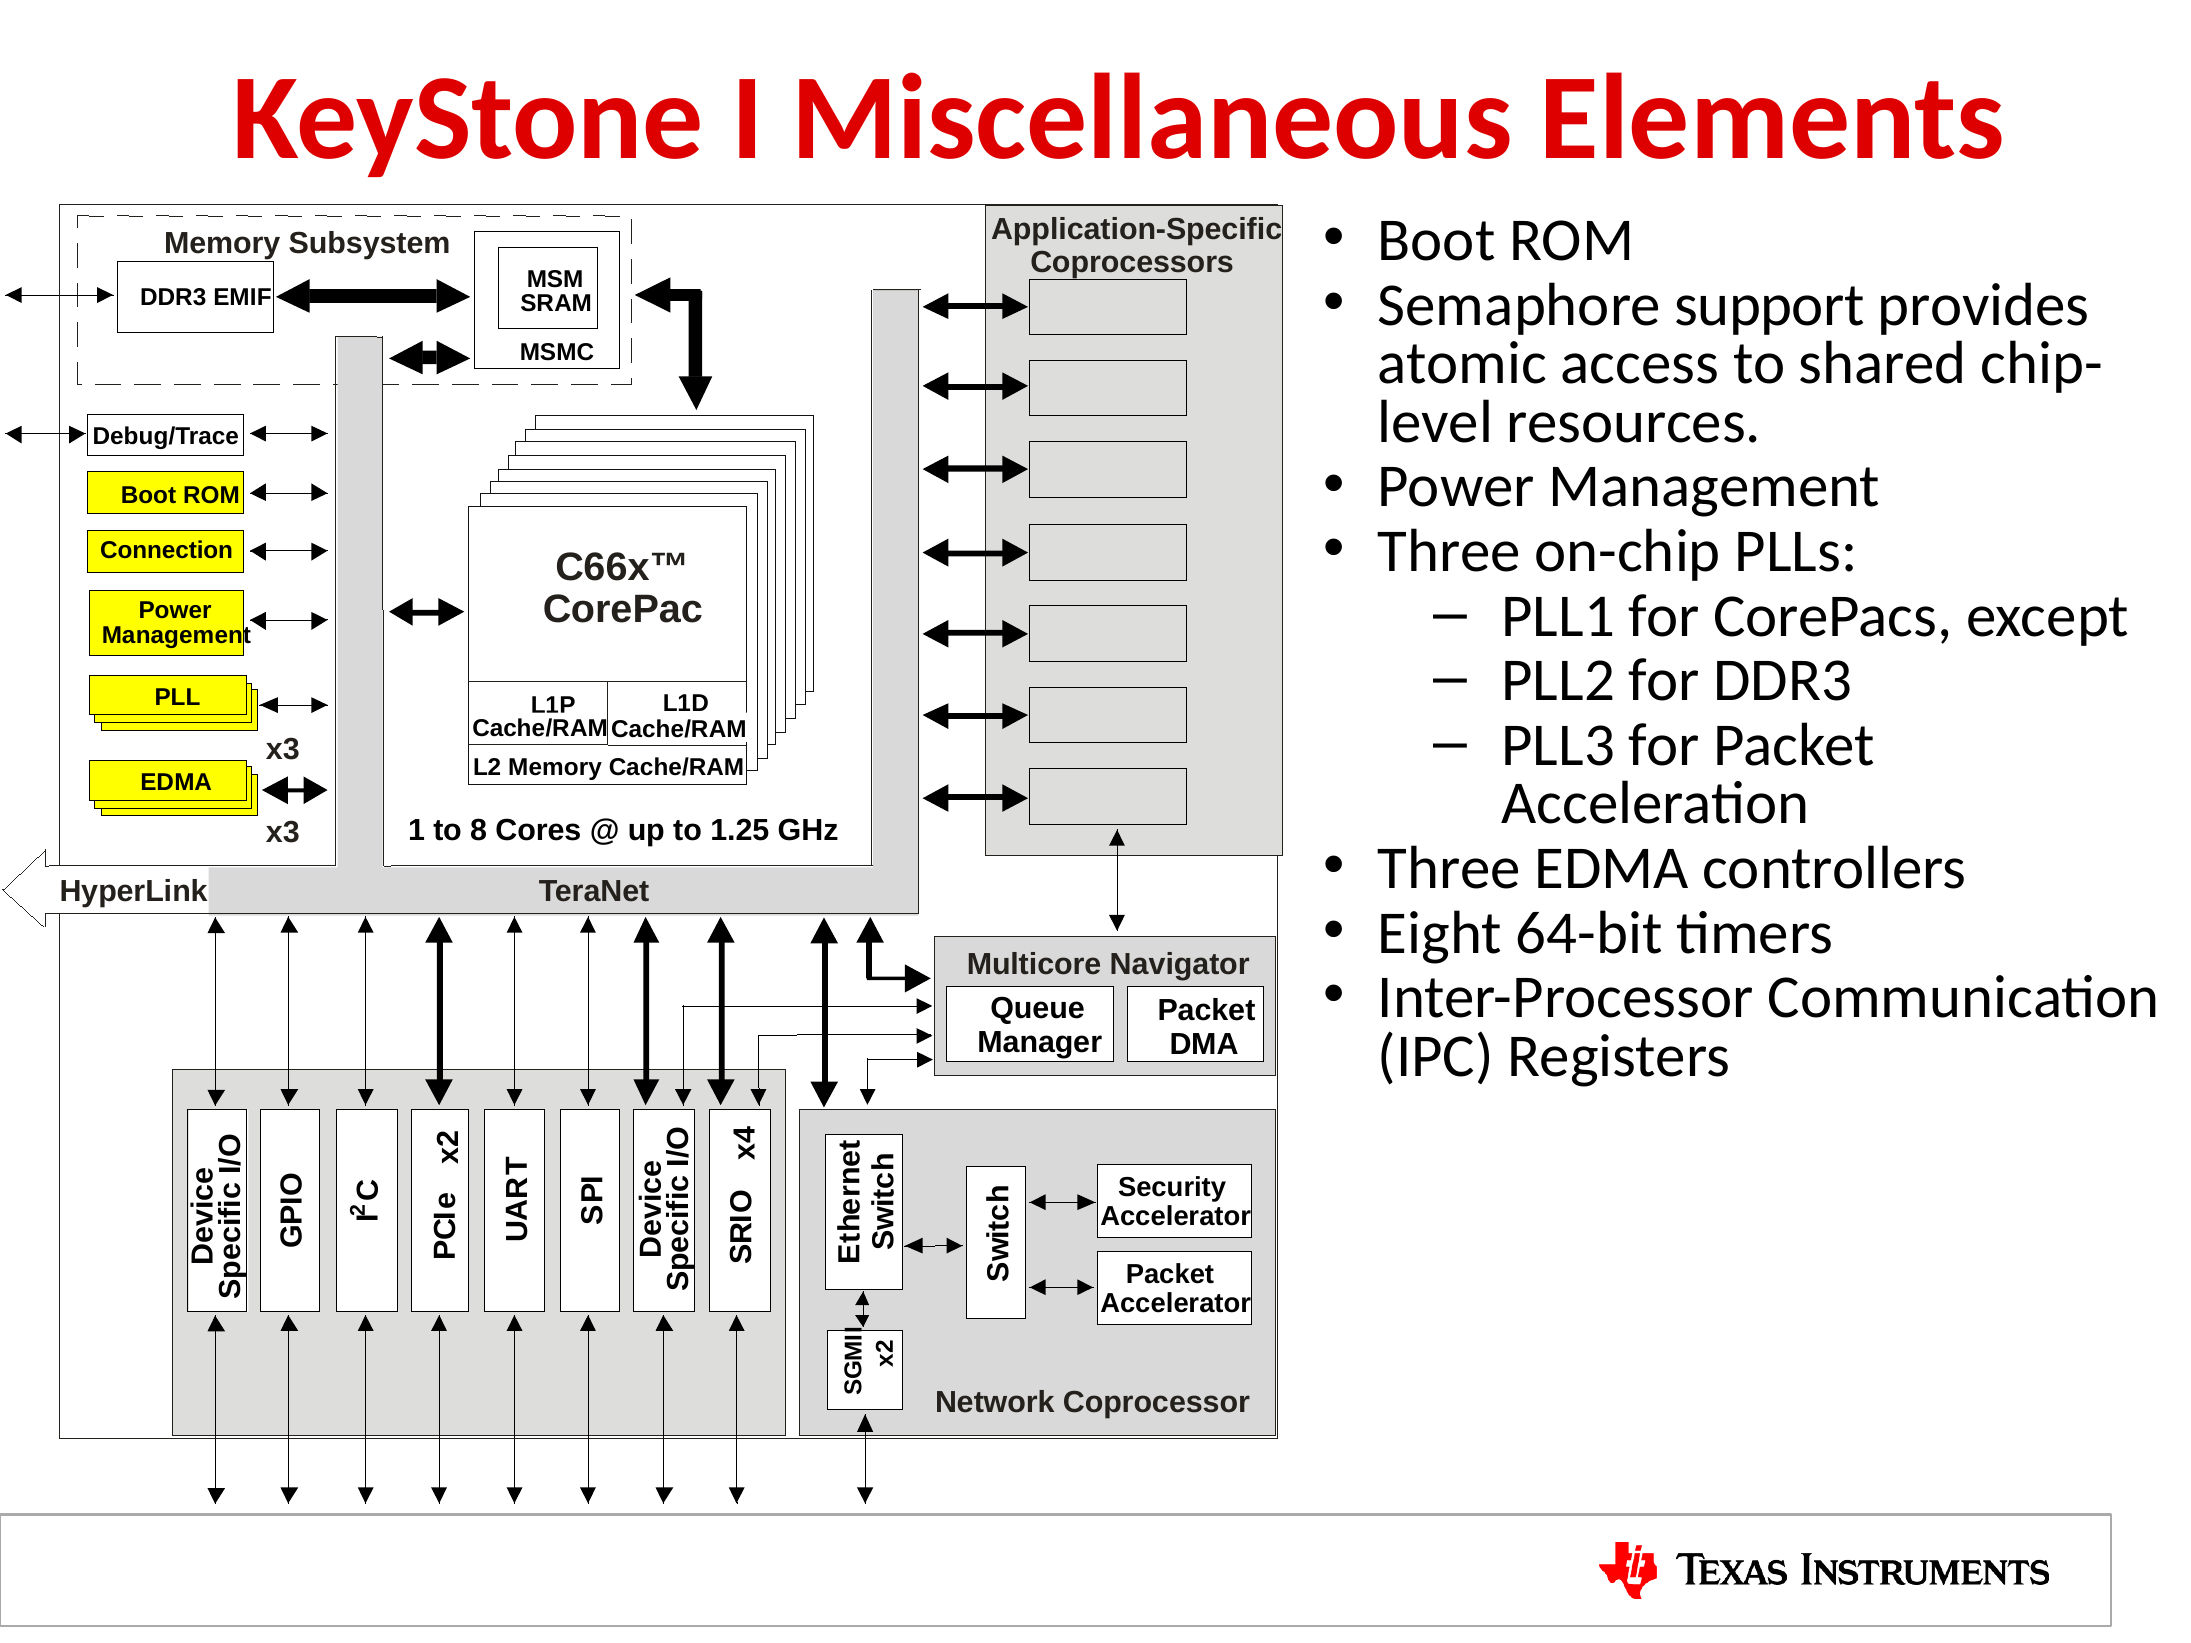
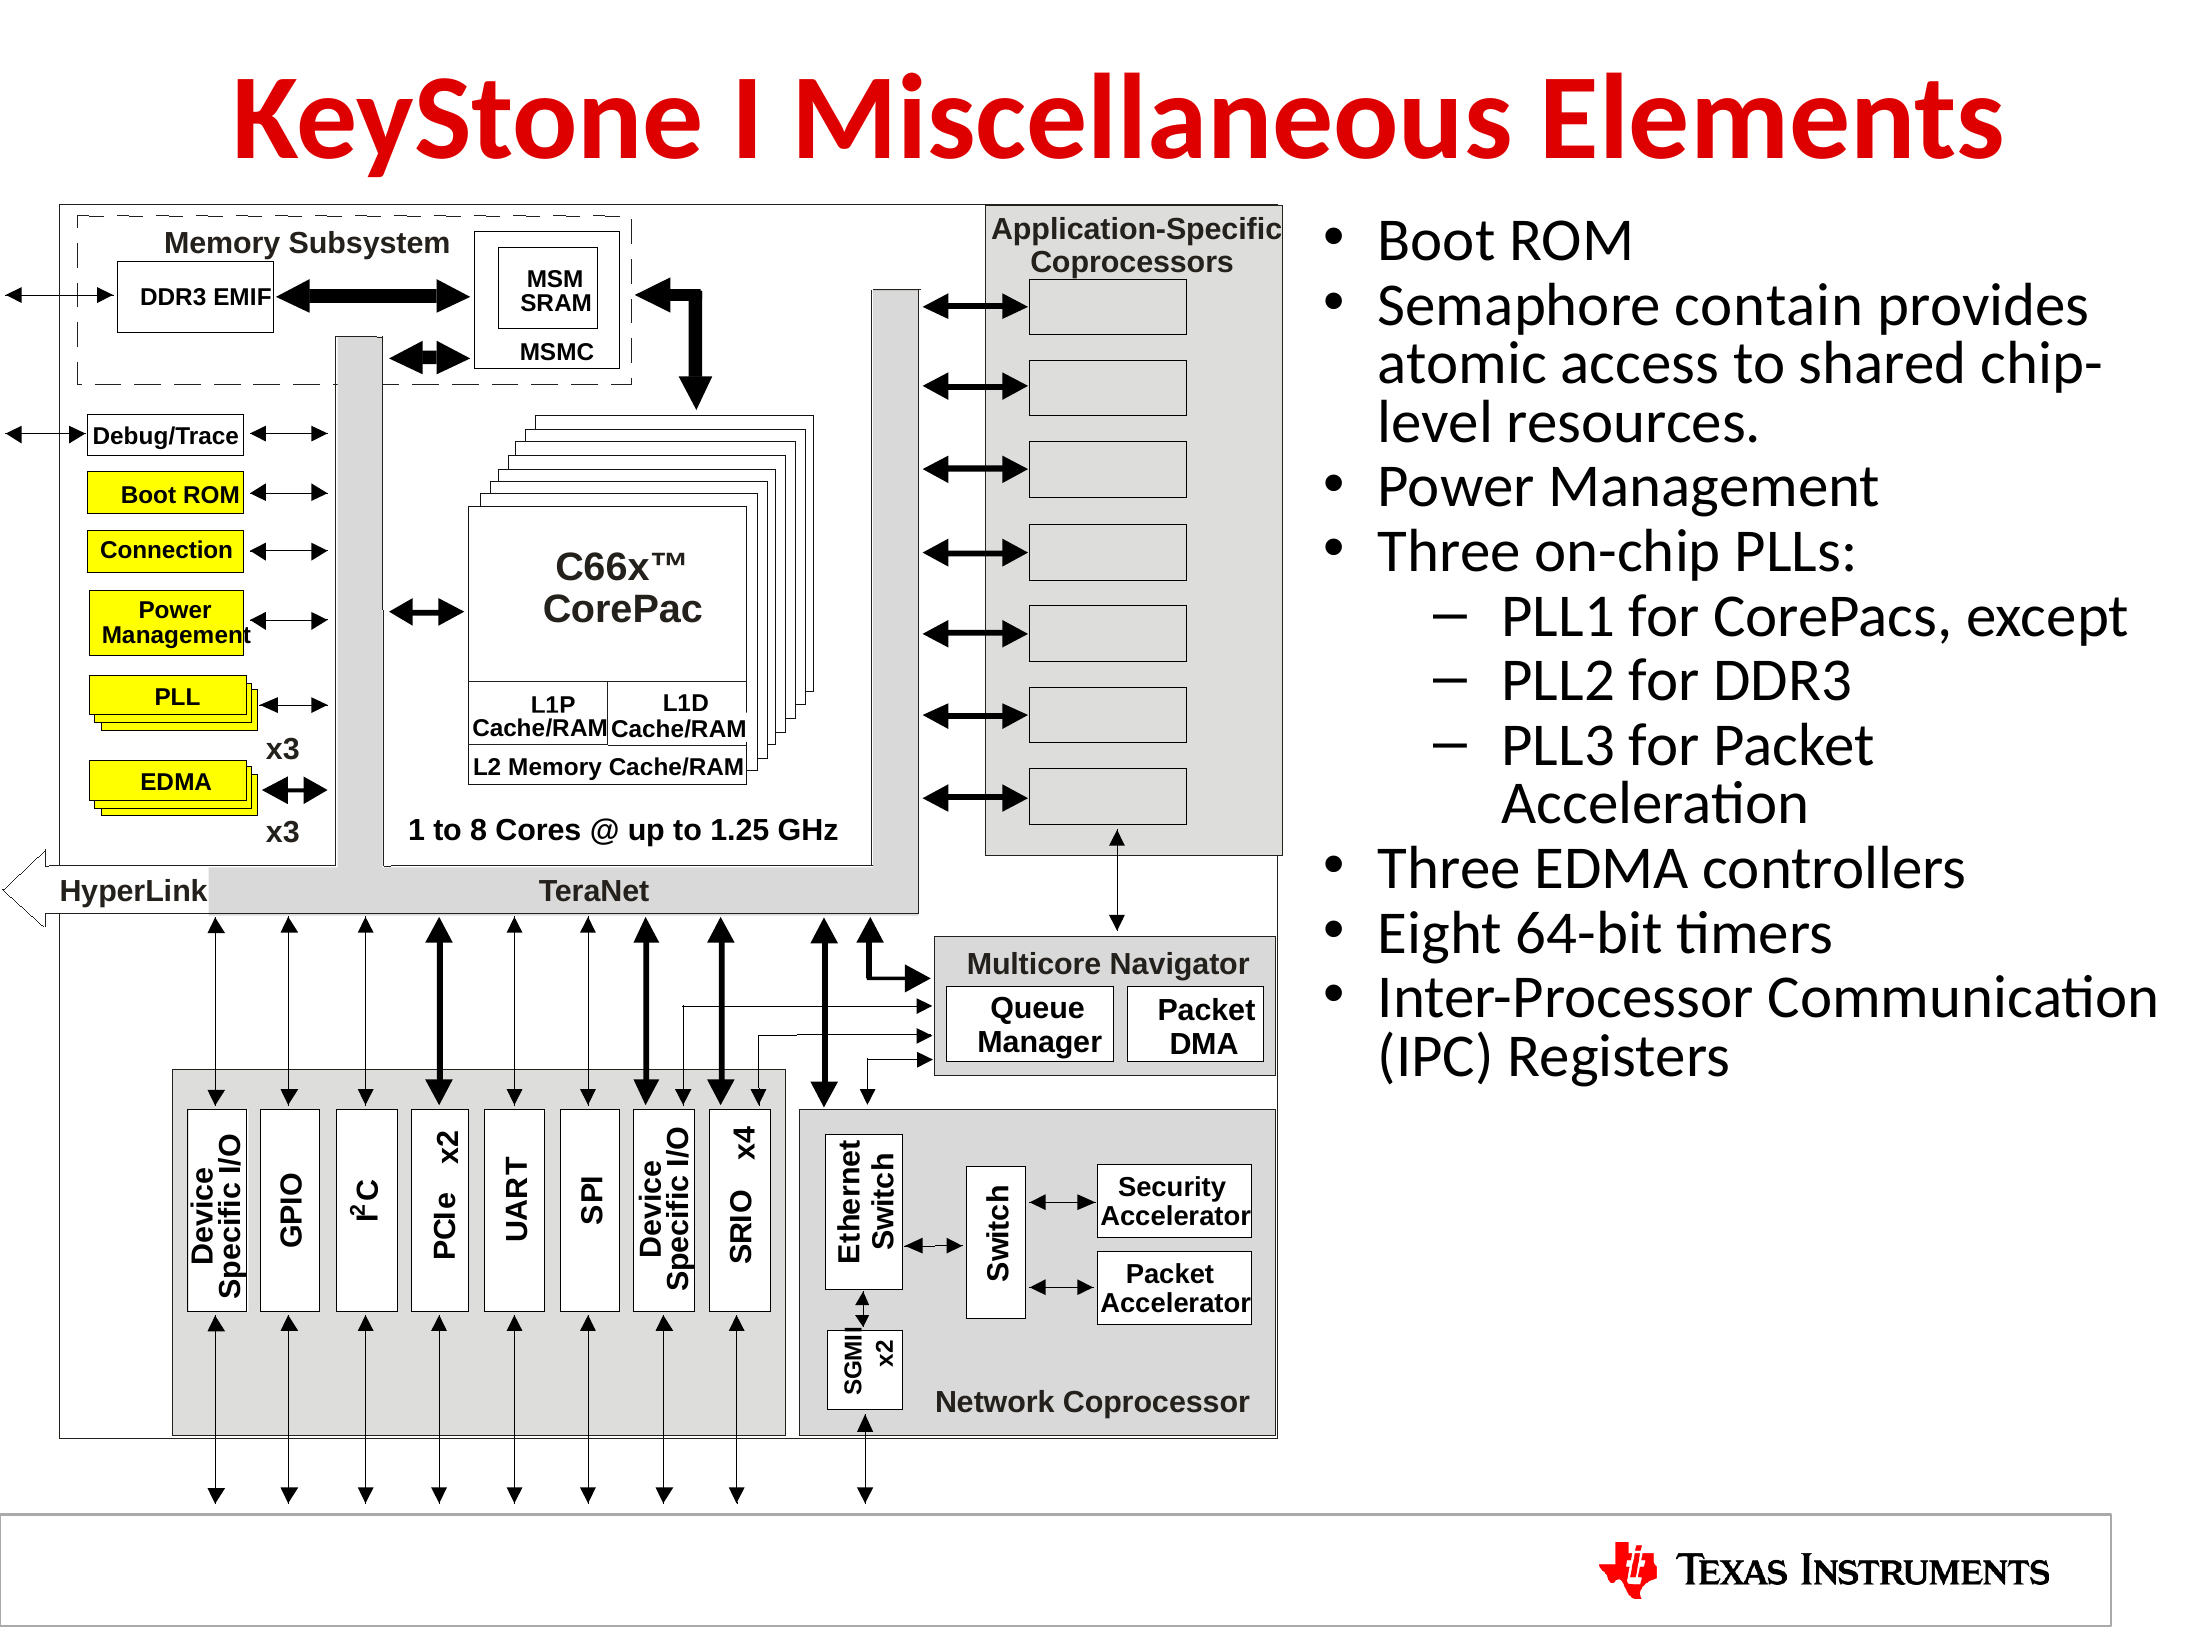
support: support -> contain
